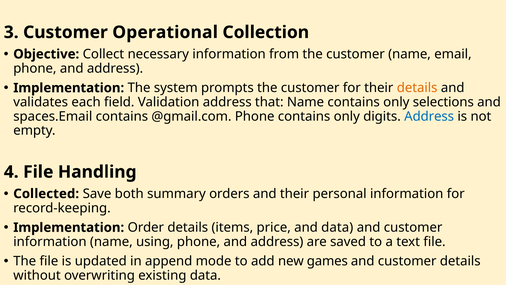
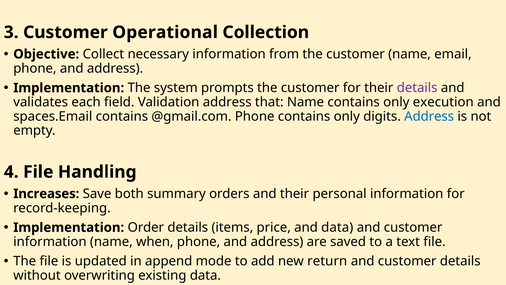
details at (417, 88) colour: orange -> purple
selections: selections -> execution
Collected: Collected -> Increases
using: using -> when
games: games -> return
